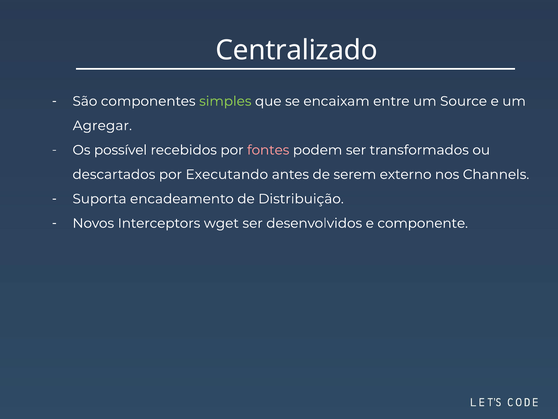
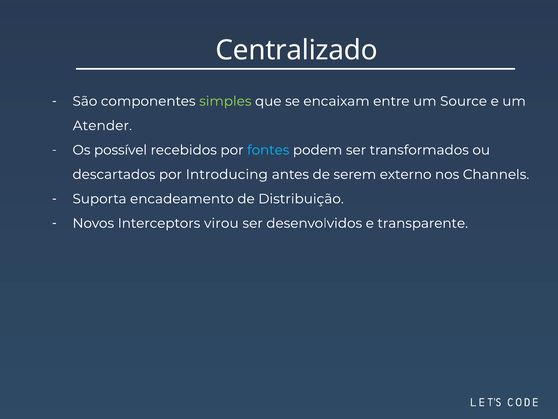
Agregar: Agregar -> Atender
fontes colour: pink -> light blue
Executando: Executando -> Introducing
wget: wget -> virou
componente: componente -> transparente
